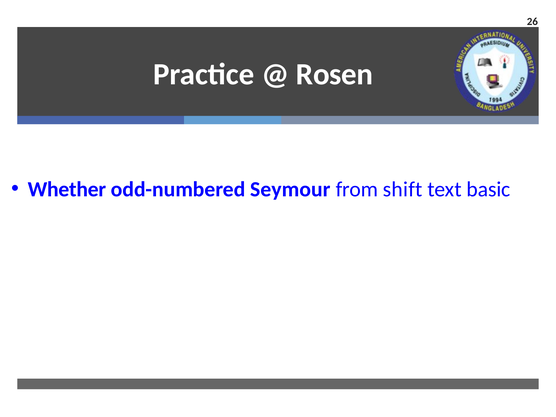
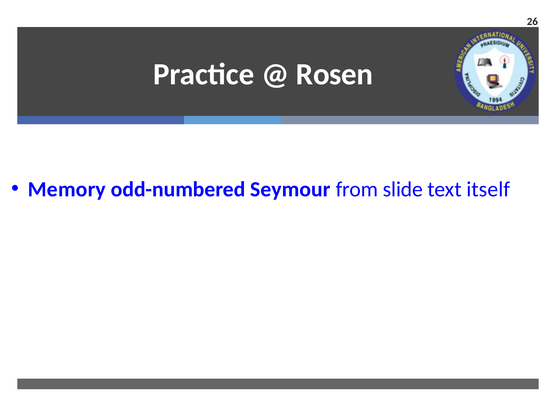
Whether: Whether -> Memory
shift: shift -> slide
basic: basic -> itself
